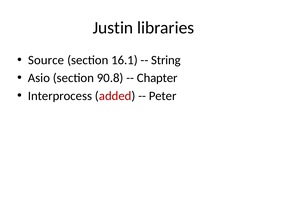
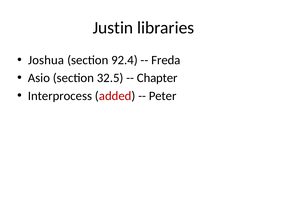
Source: Source -> Joshua
16.1: 16.1 -> 92.4
String: String -> Freda
90.8: 90.8 -> 32.5
